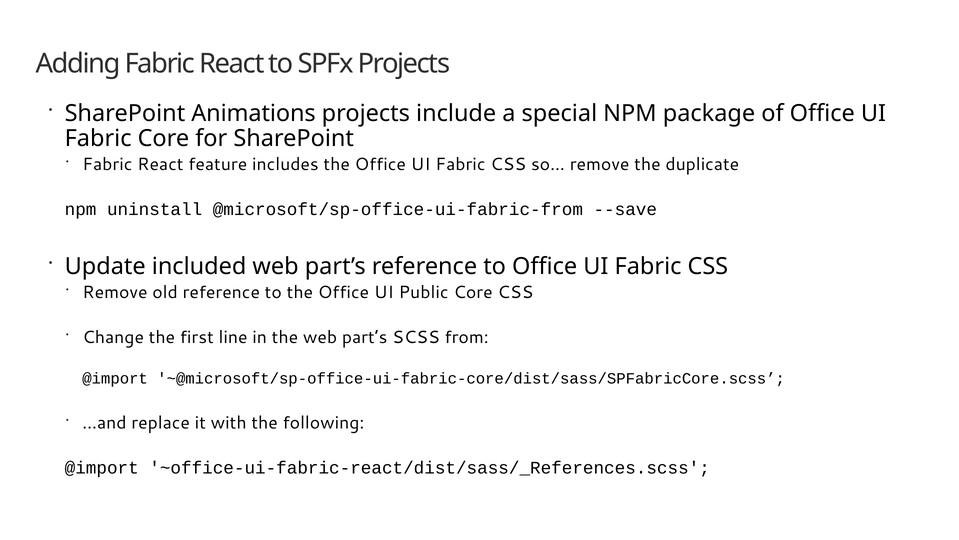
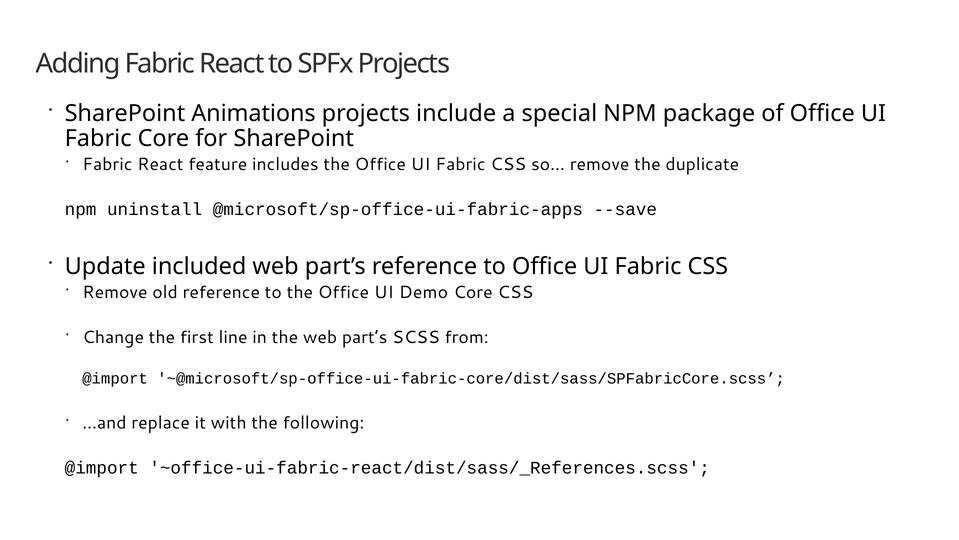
@microsoft/sp-office-ui-fabric-from: @microsoft/sp-office-ui-fabric-from -> @microsoft/sp-office-ui-fabric-apps
Public: Public -> Demo
